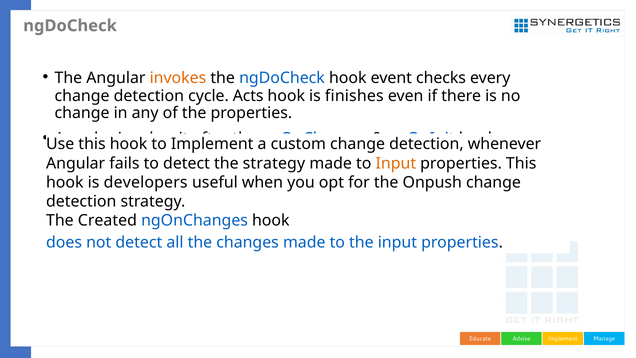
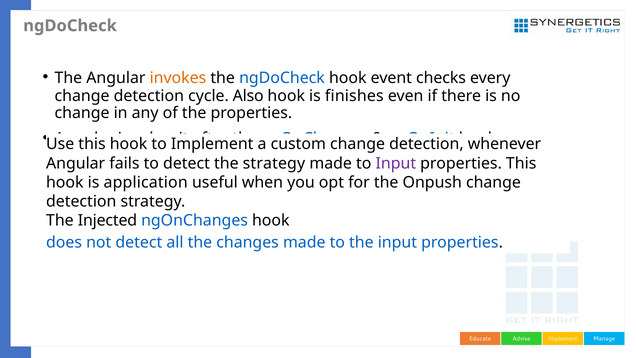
Acts: Acts -> Also
Input at (396, 163) colour: orange -> purple
developers: developers -> application
Created: Created -> Injected
